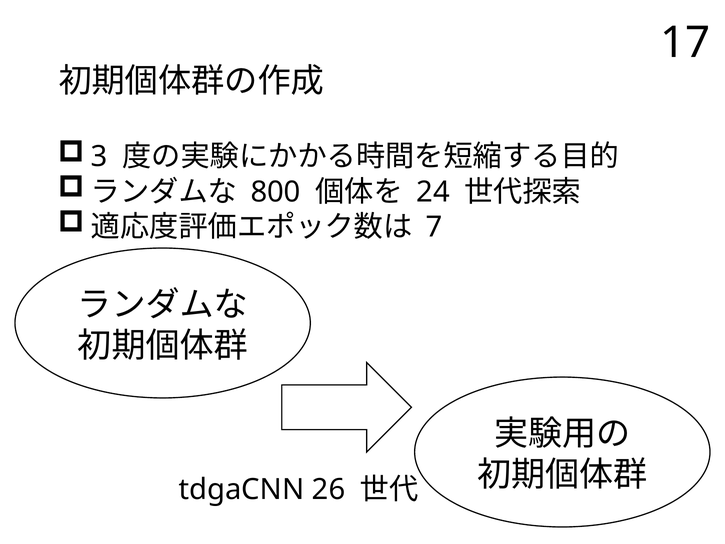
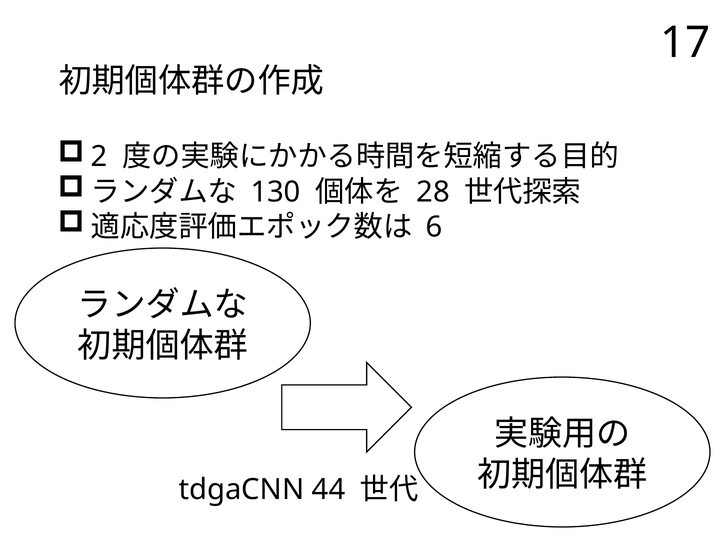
3: 3 -> 2
800: 800 -> 130
24: 24 -> 28
7: 7 -> 6
26: 26 -> 44
